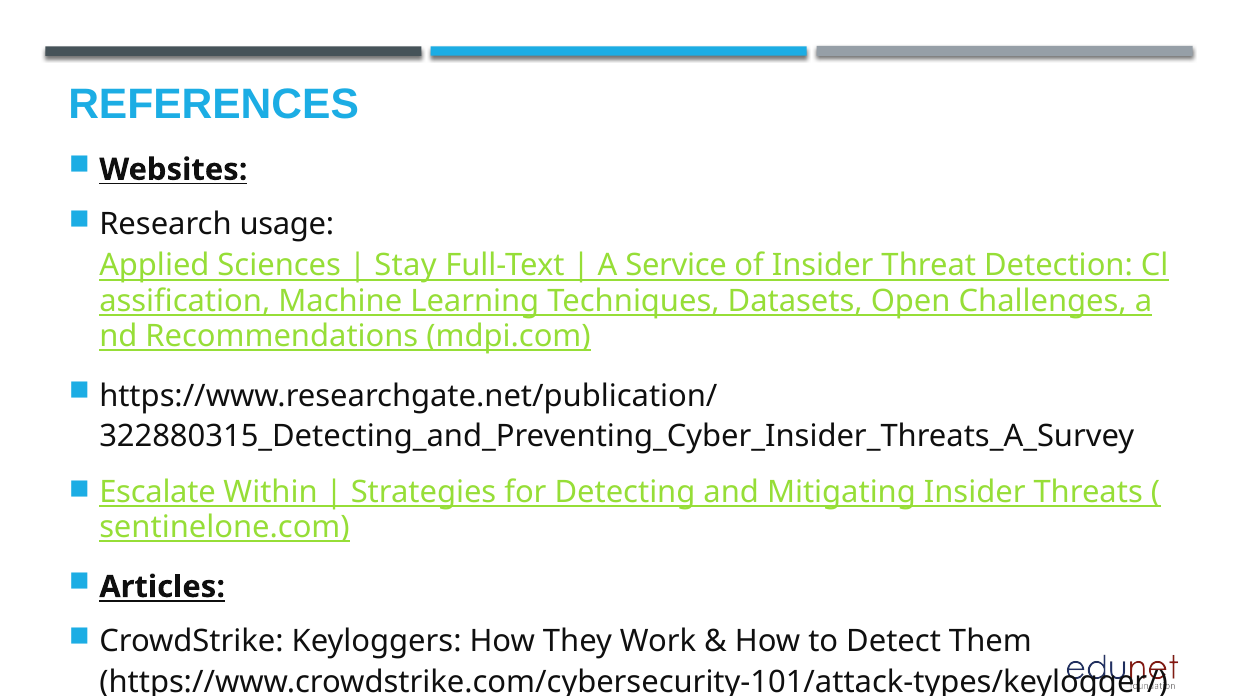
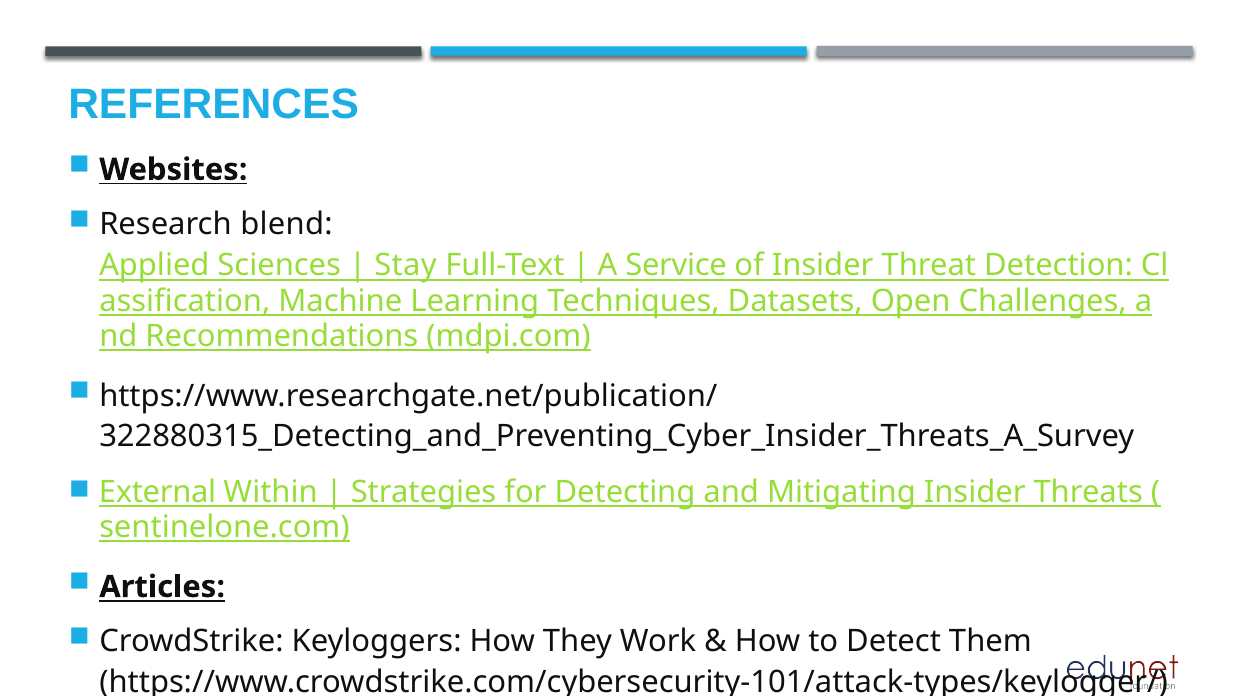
usage: usage -> blend
Escalate: Escalate -> External
